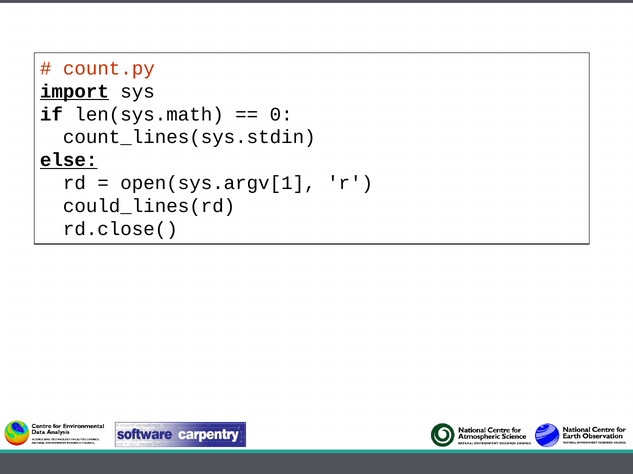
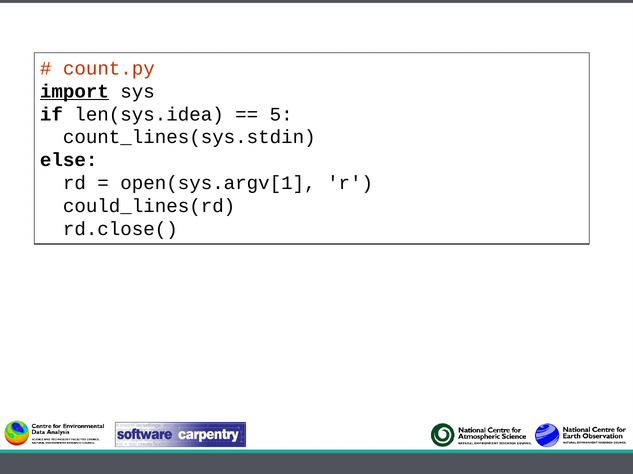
len(sys.math: len(sys.math -> len(sys.idea
0: 0 -> 5
else underline: present -> none
